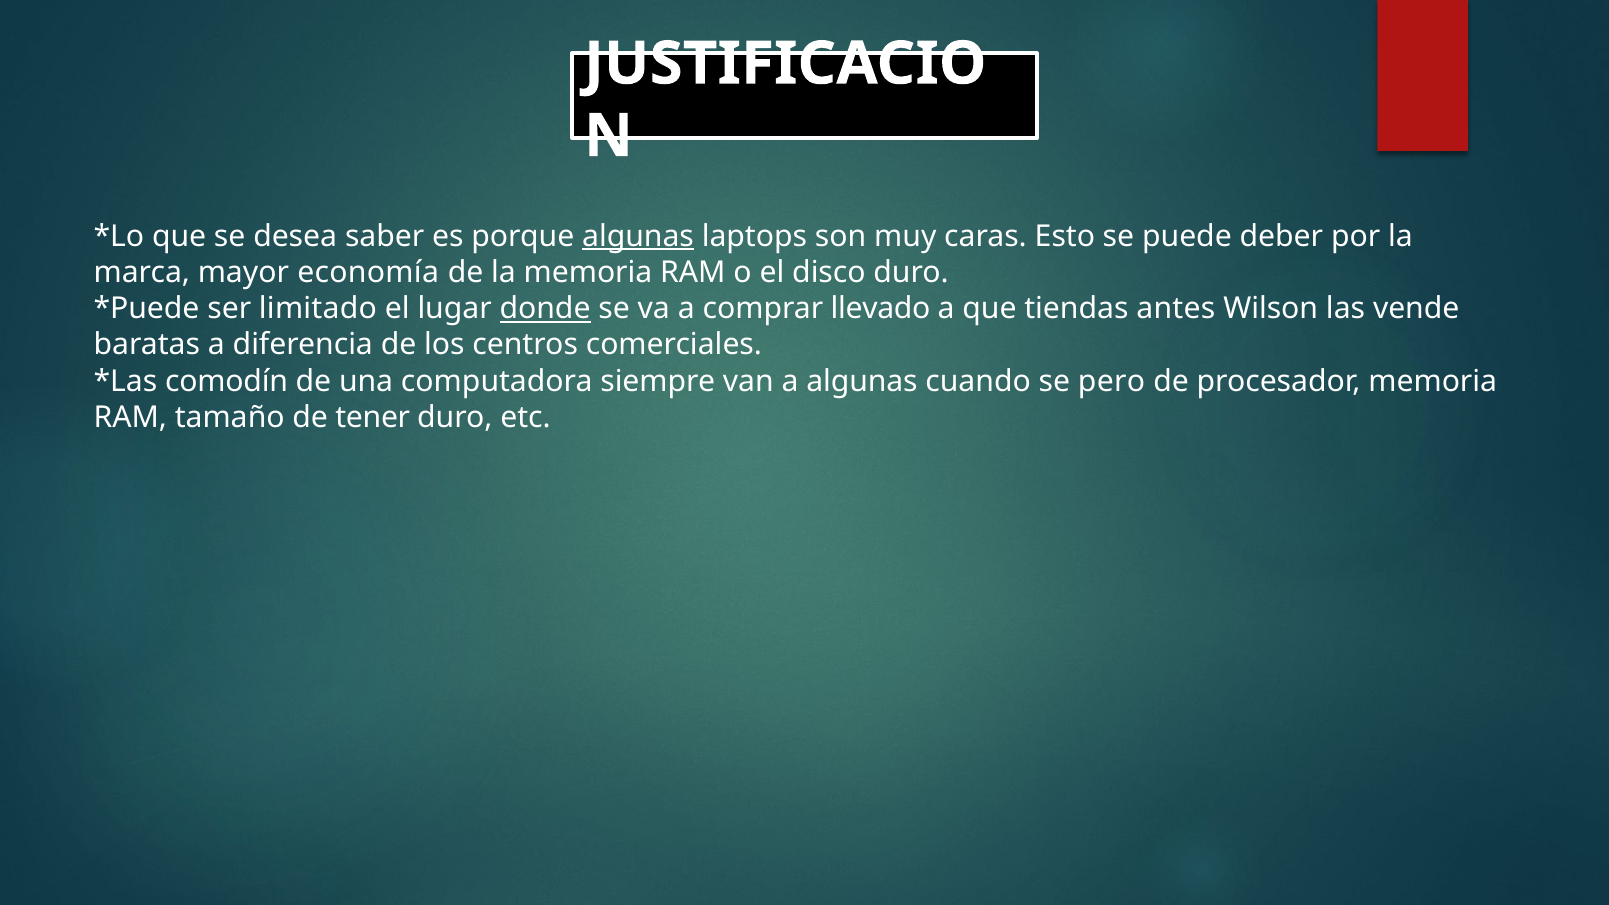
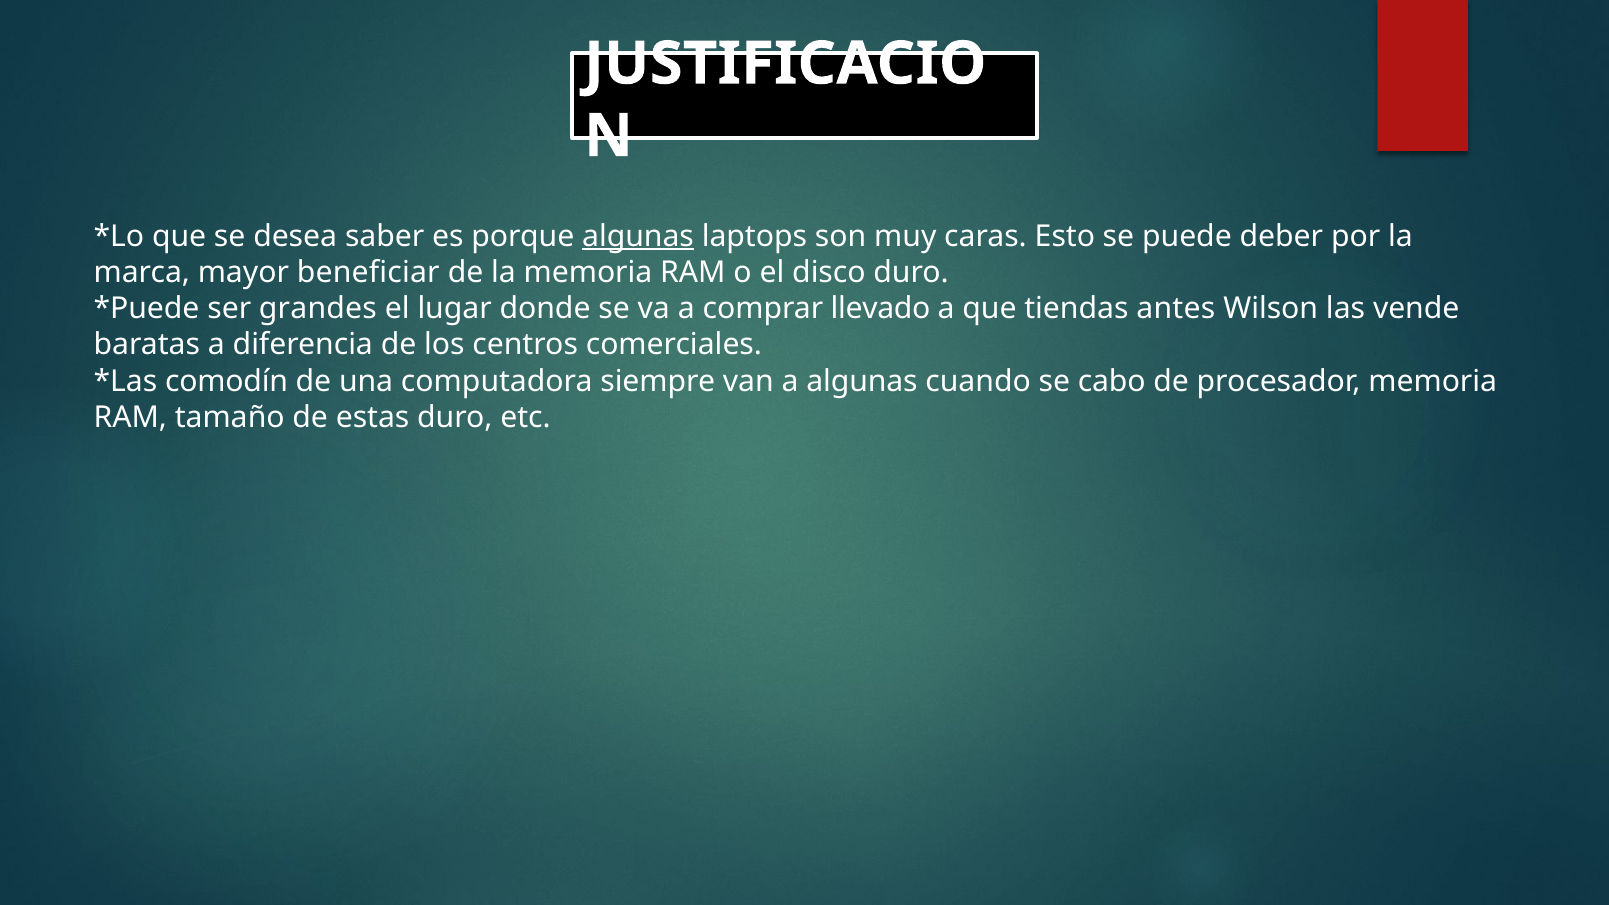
economía: economía -> beneficiar
limitado: limitado -> grandes
donde underline: present -> none
pero: pero -> cabo
tener: tener -> estas
